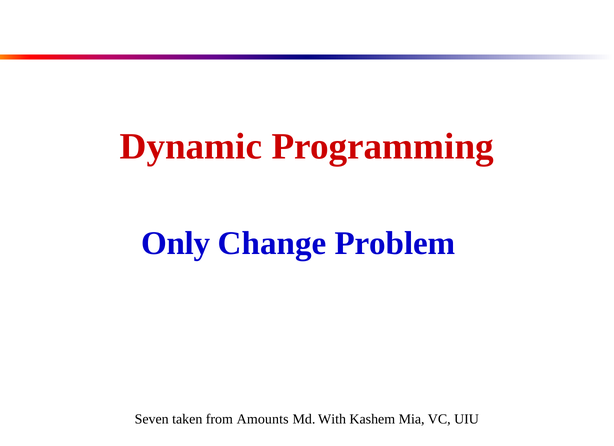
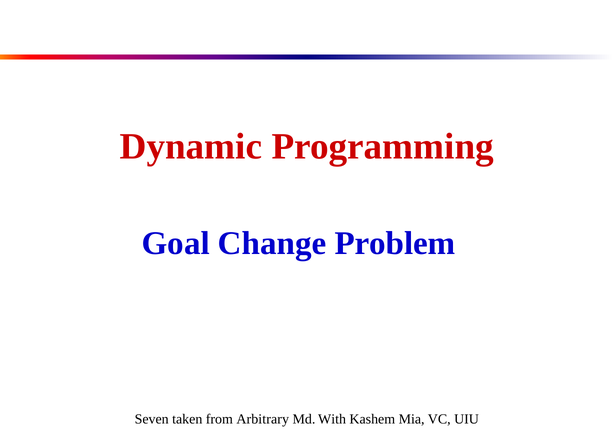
Only: Only -> Goal
Amounts: Amounts -> Arbitrary
